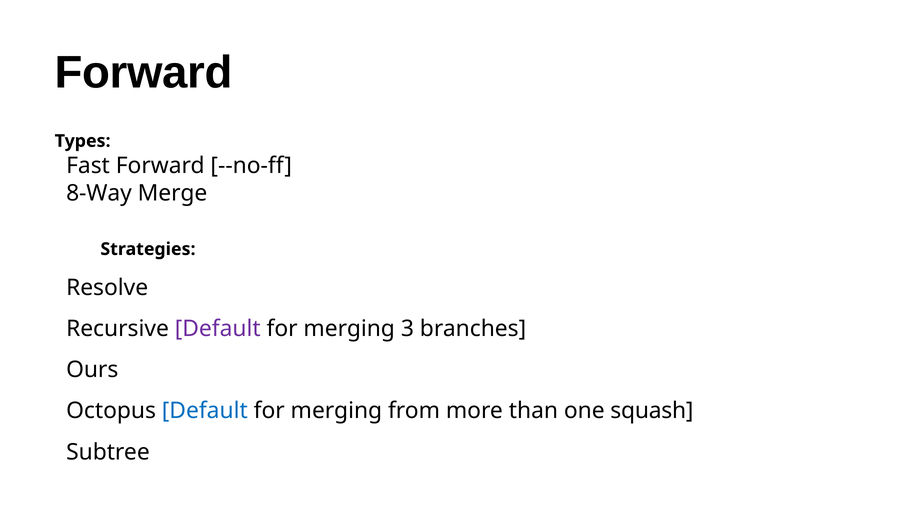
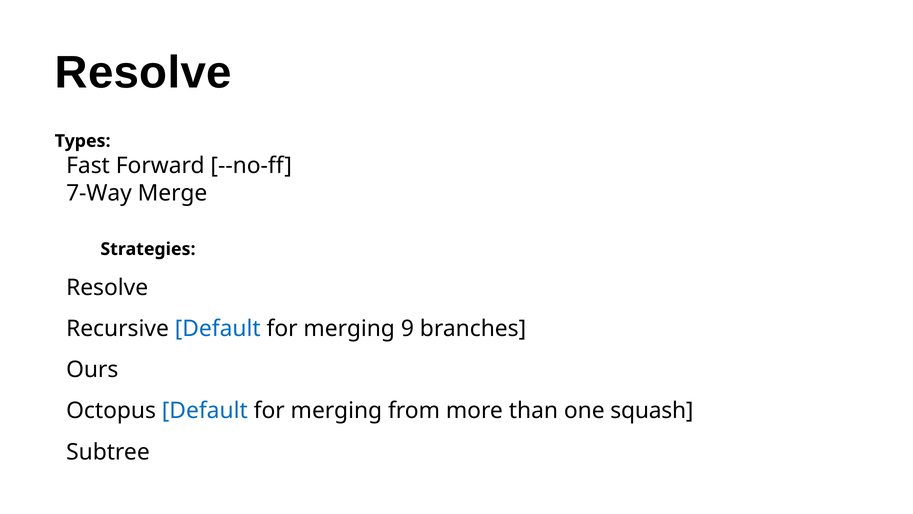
Forward at (144, 73): Forward -> Resolve
8-Way: 8-Way -> 7-Way
Default at (218, 328) colour: purple -> blue
3: 3 -> 9
